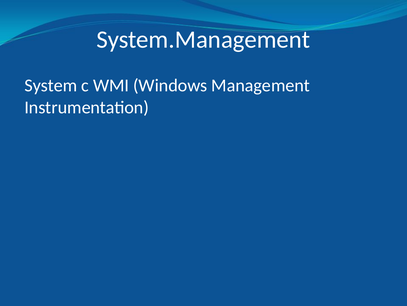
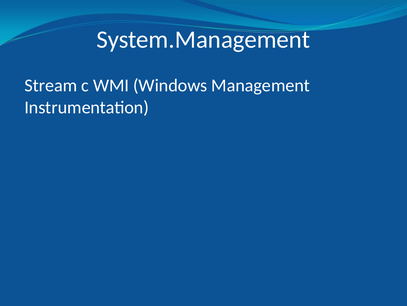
System: System -> Stream
